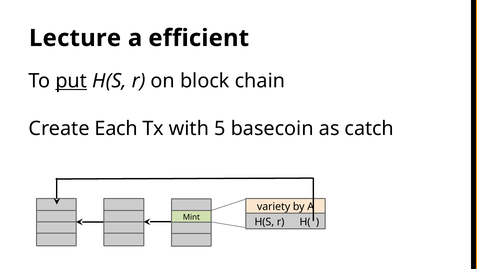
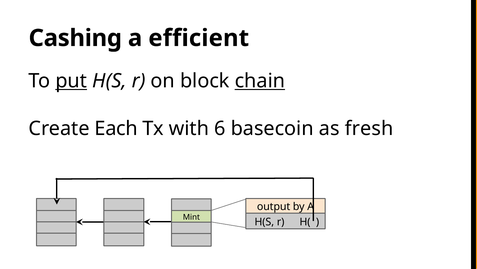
Lecture: Lecture -> Cashing
chain underline: none -> present
5: 5 -> 6
catch: catch -> fresh
variety: variety -> output
